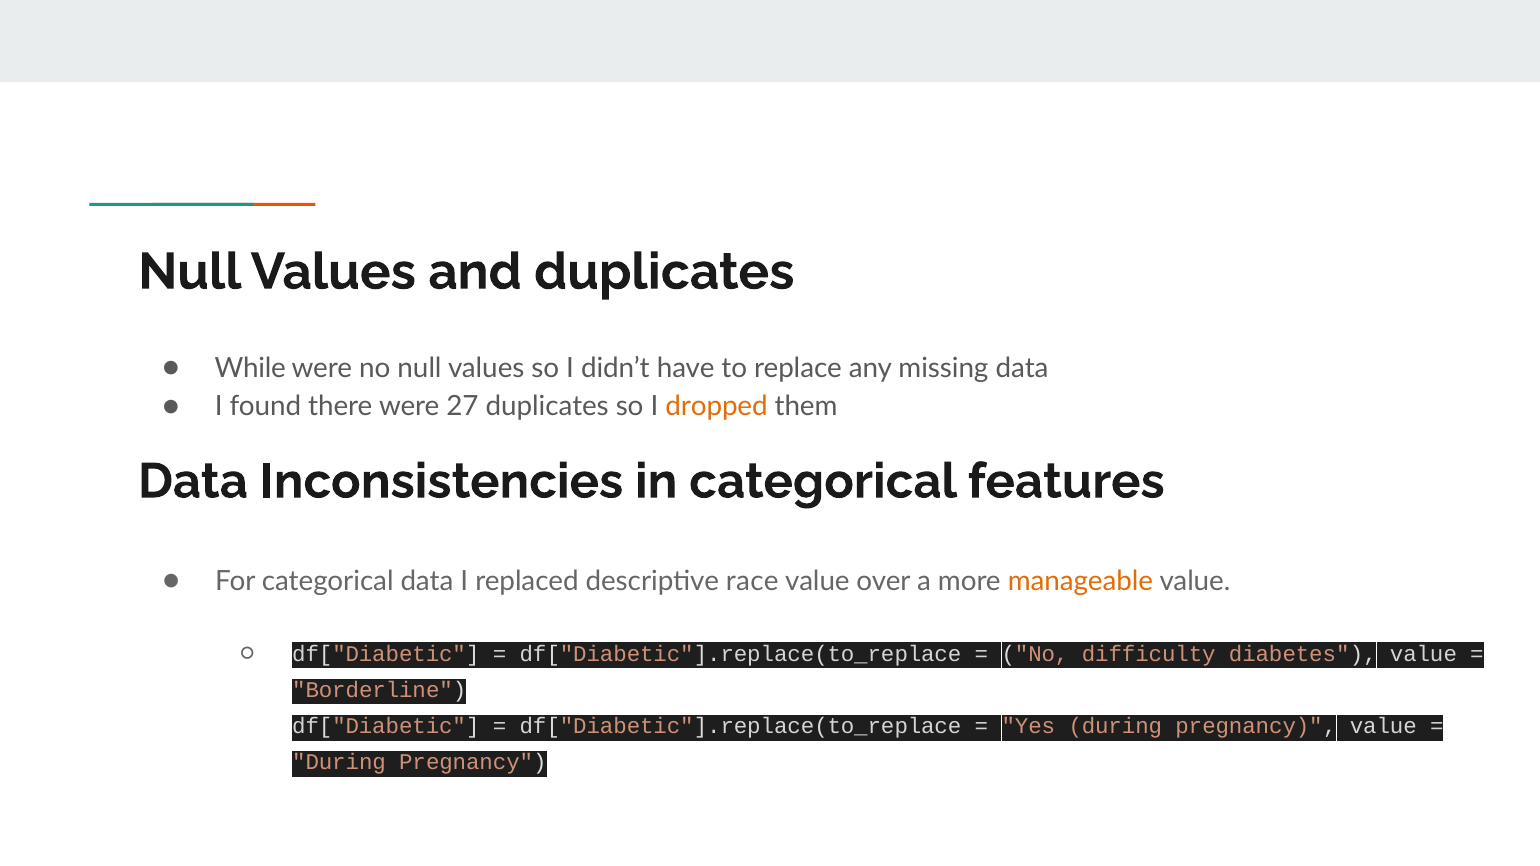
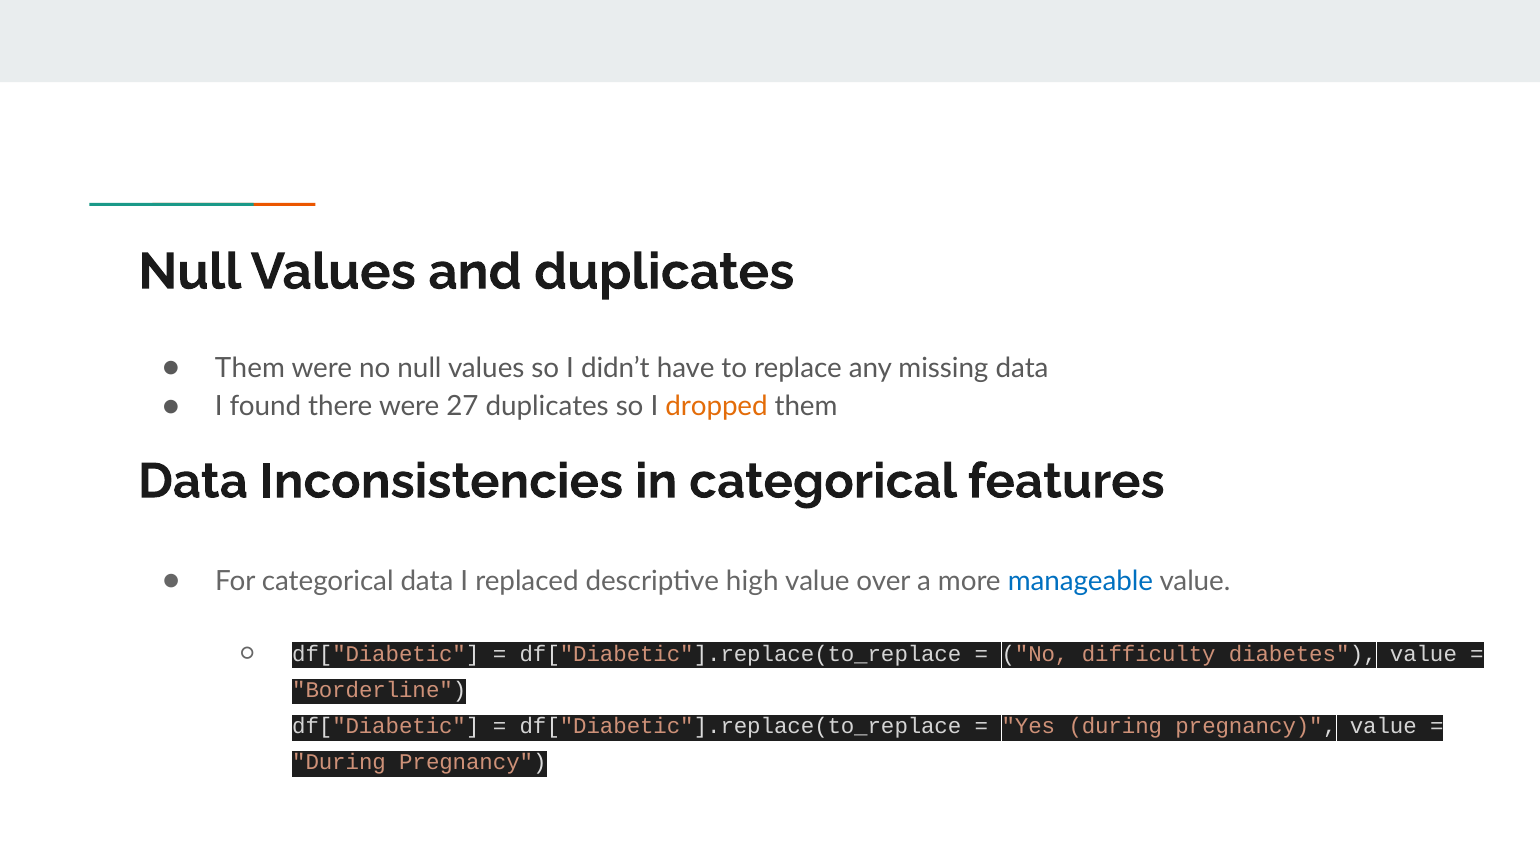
While at (250, 368): While -> Them
race: race -> high
manageable colour: orange -> blue
